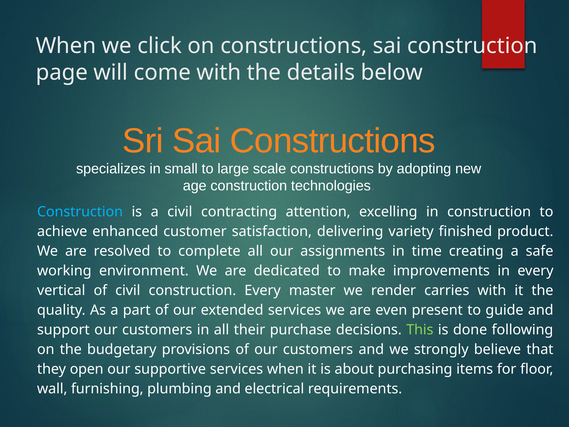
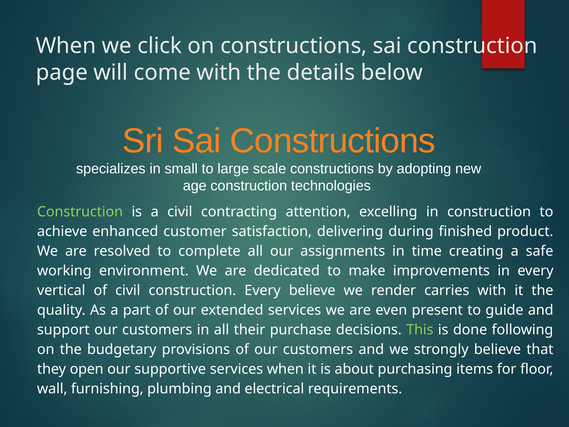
Construction at (80, 212) colour: light blue -> light green
variety: variety -> during
Every master: master -> believe
